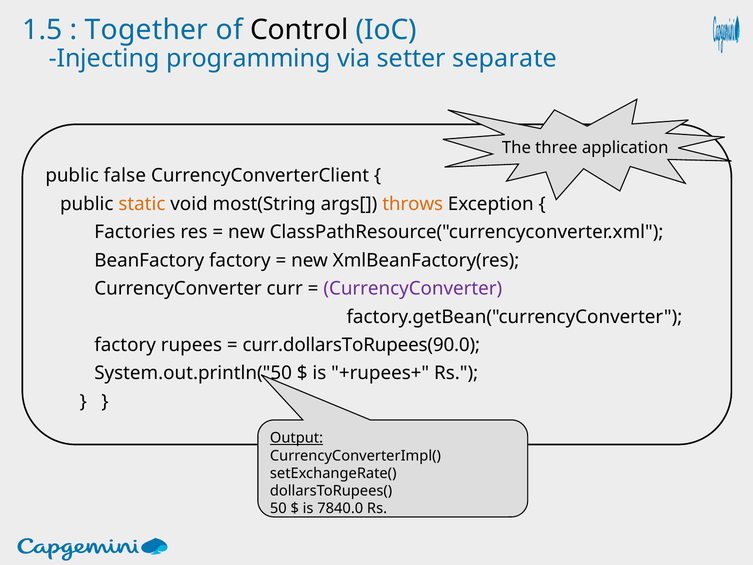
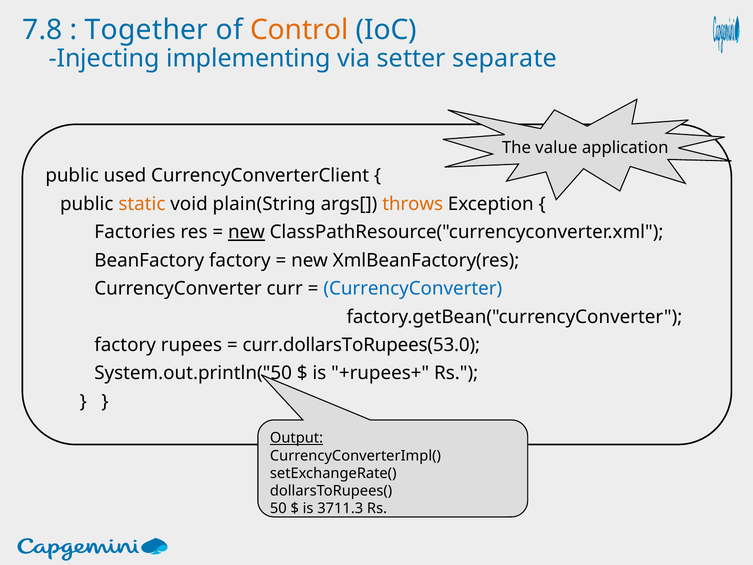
1.5: 1.5 -> 7.8
Control colour: black -> orange
programming: programming -> implementing
three: three -> value
false: false -> used
most(String: most(String -> plain(String
new at (246, 232) underline: none -> present
CurrencyConverter at (413, 288) colour: purple -> blue
curr.dollarsToRupees(90.0: curr.dollarsToRupees(90.0 -> curr.dollarsToRupees(53.0
7840.0: 7840.0 -> 3711.3
